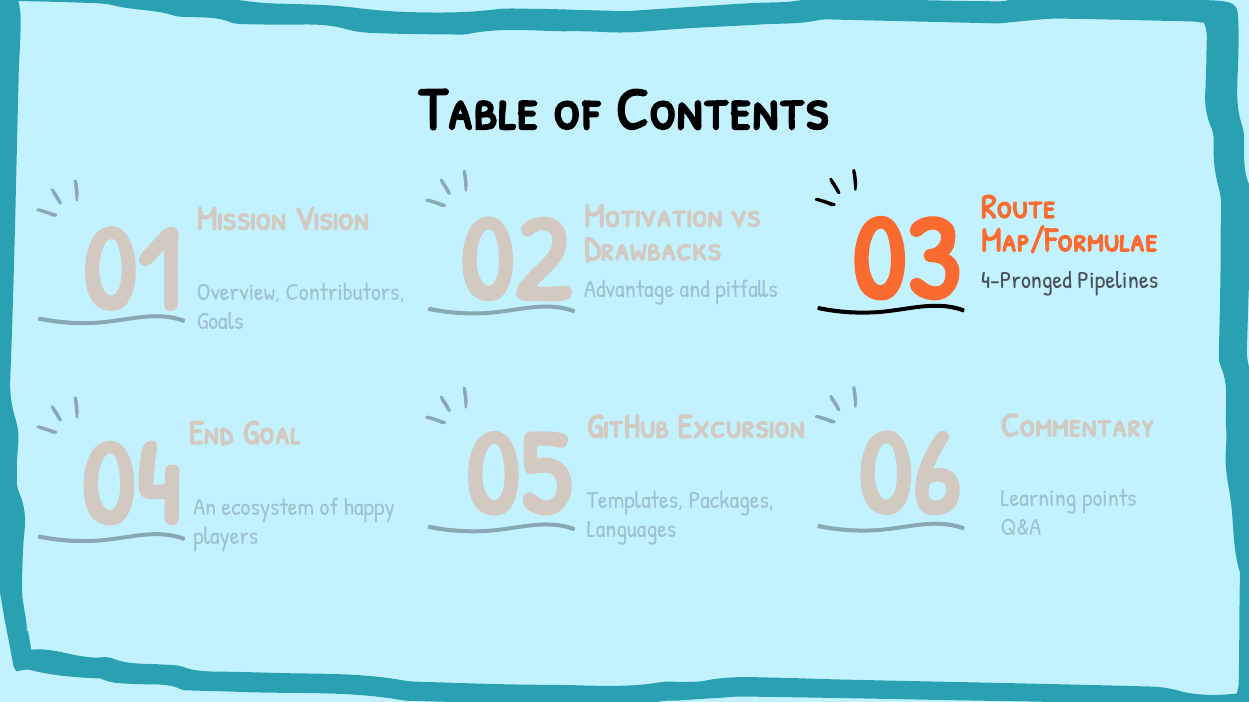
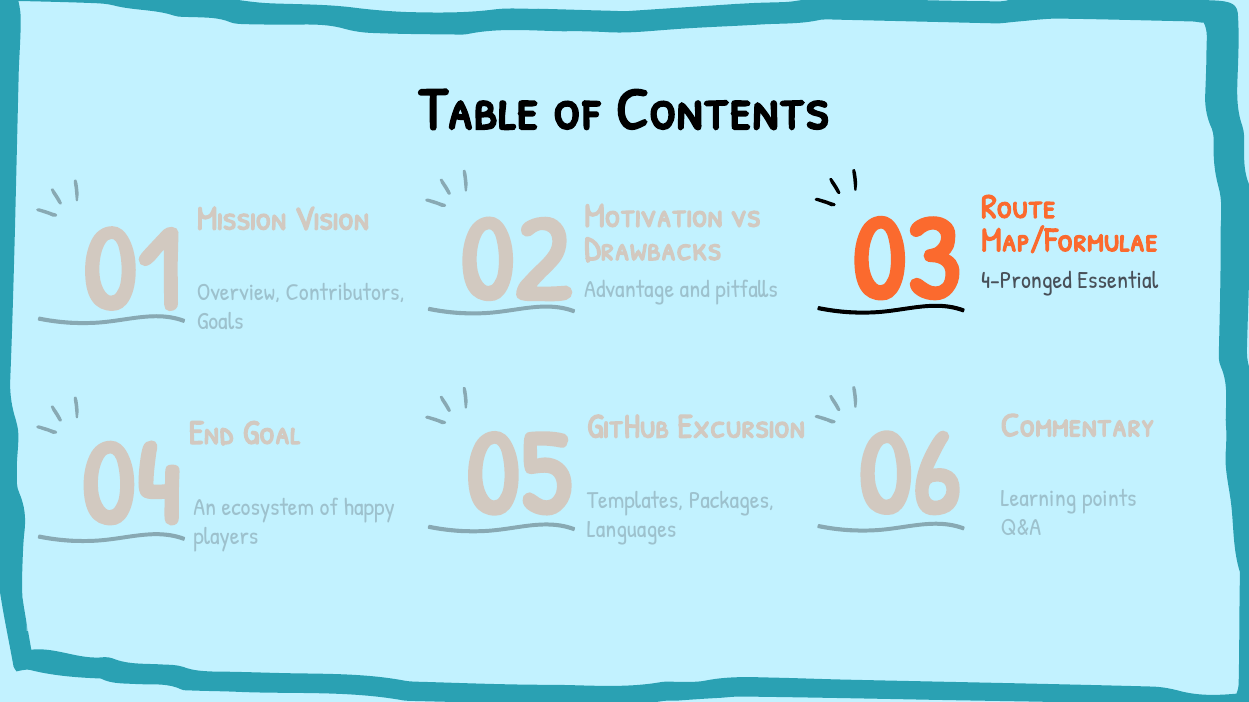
Pipelines: Pipelines -> Essential
